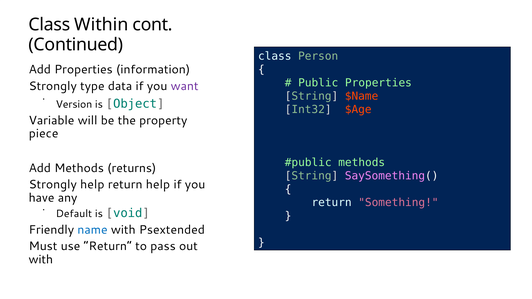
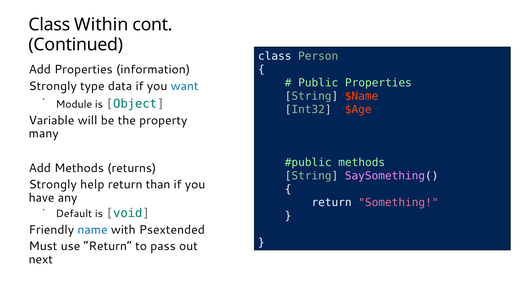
want colour: purple -> blue
Version: Version -> Module
piece: piece -> many
return help: help -> than
with at (41, 260): with -> next
